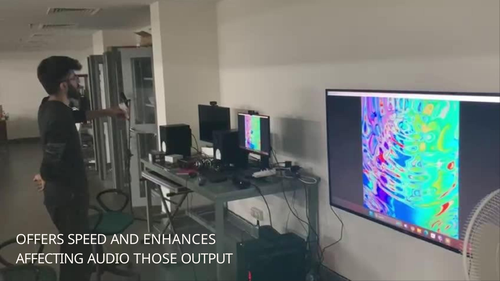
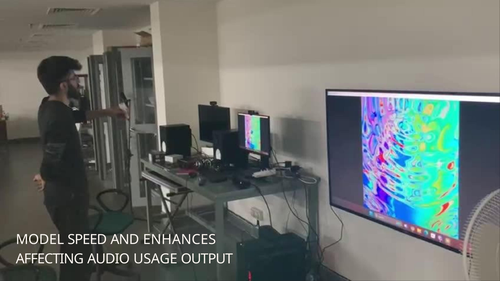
OFFERS: OFFERS -> MODEL
THOSE: THOSE -> USAGE
